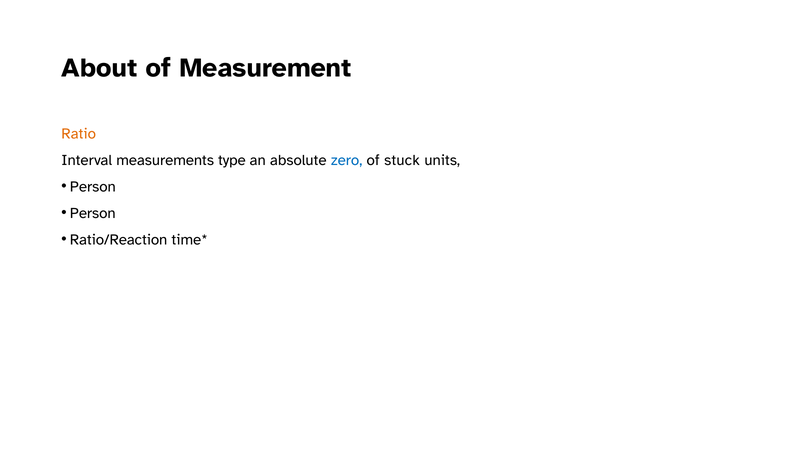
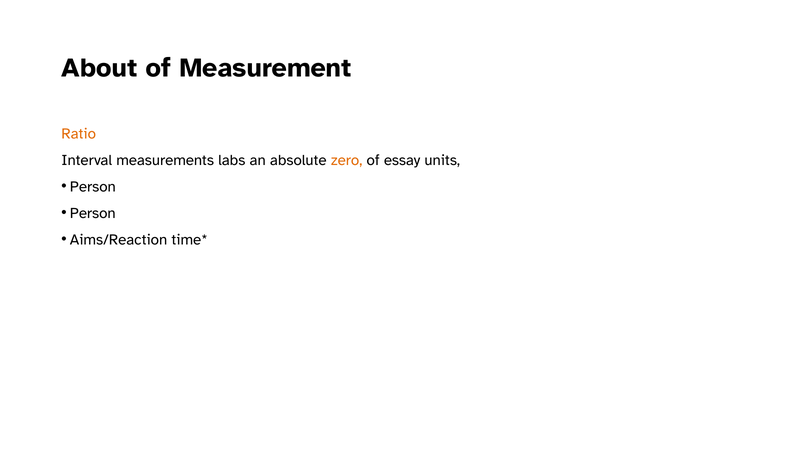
type: type -> labs
zero colour: blue -> orange
stuck: stuck -> essay
Ratio/Reaction: Ratio/Reaction -> Aims/Reaction
